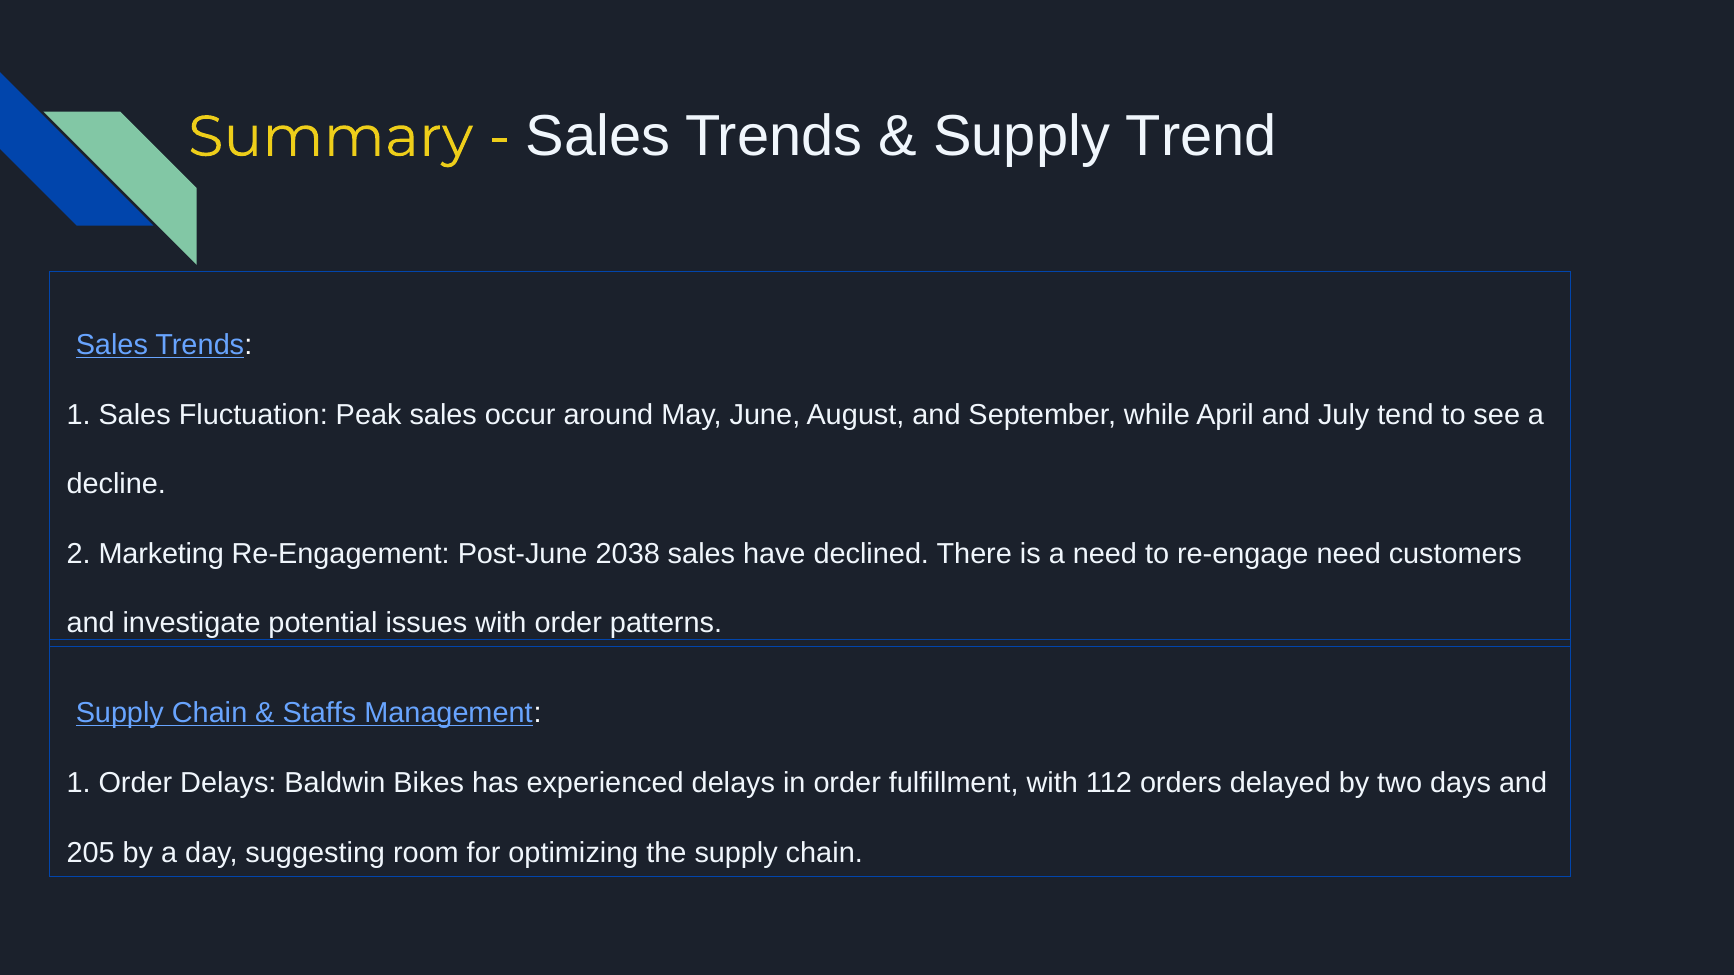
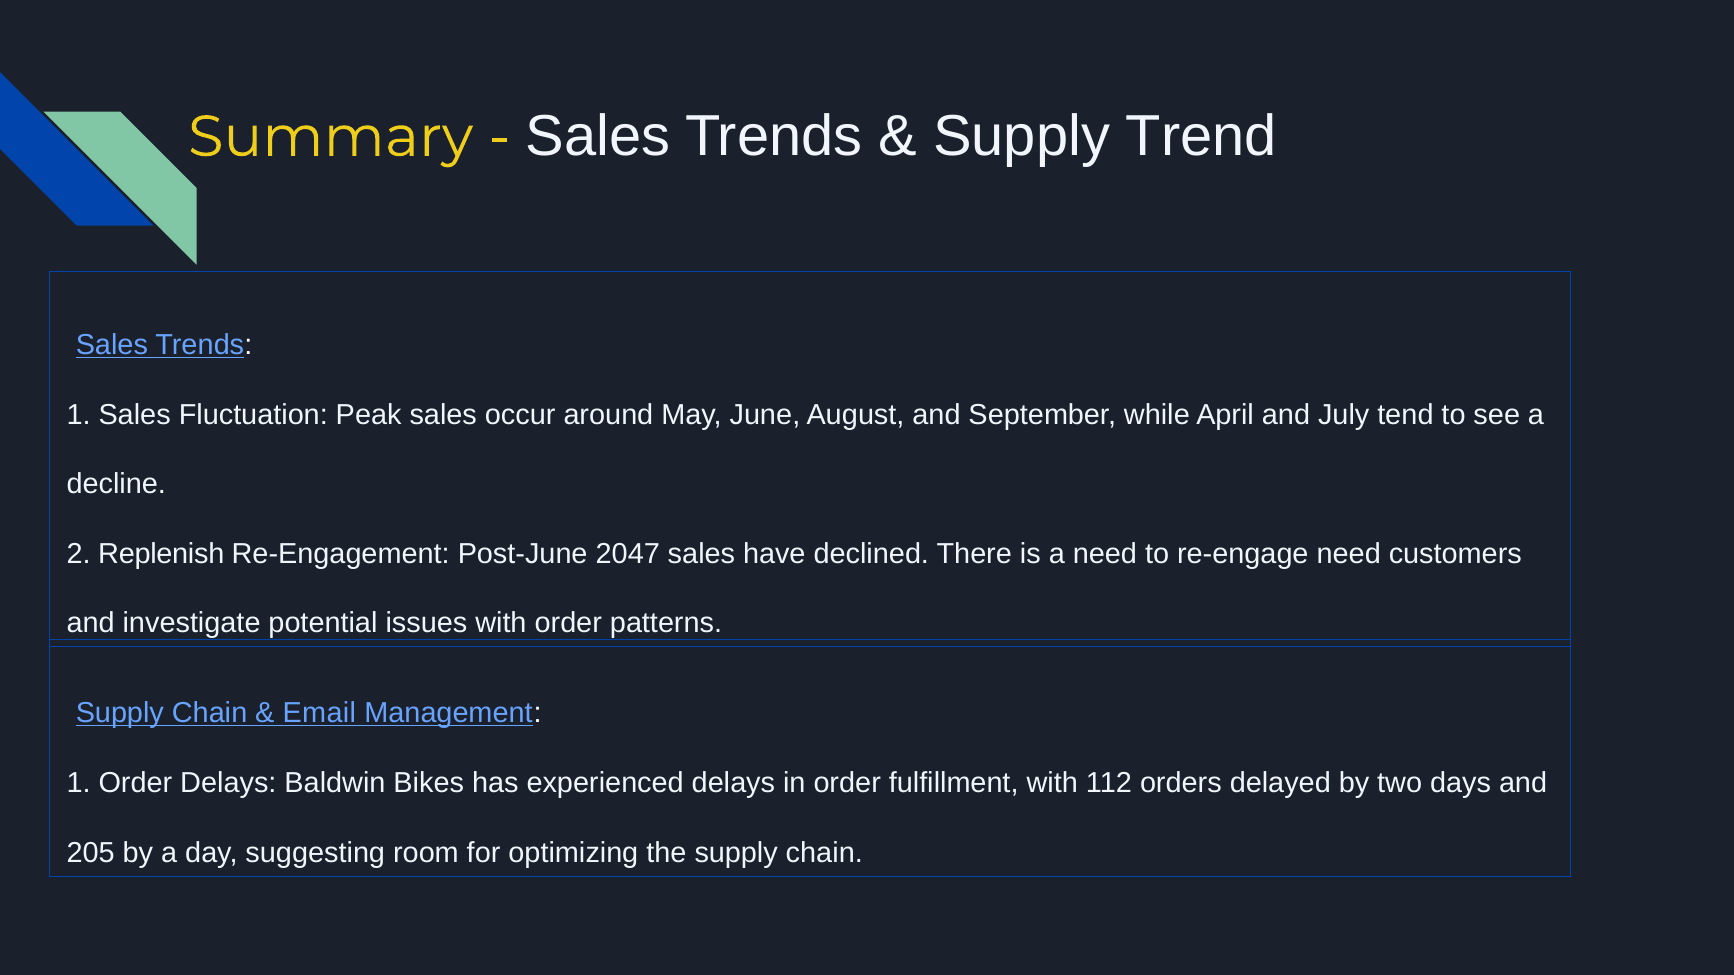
Marketing: Marketing -> Replenish
2038: 2038 -> 2047
Staffs: Staffs -> Email
